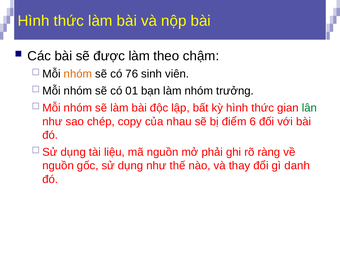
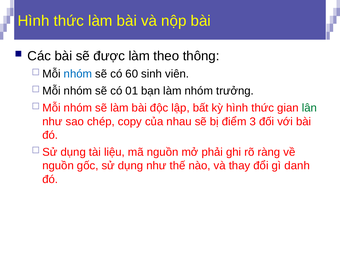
chậm: chậm -> thông
nhóm at (78, 74) colour: orange -> blue
76: 76 -> 60
6: 6 -> 3
